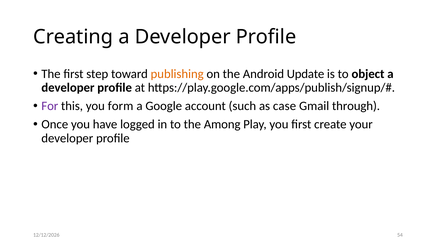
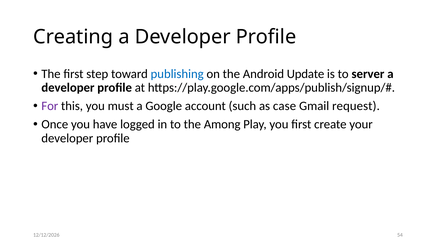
publishing colour: orange -> blue
object: object -> server
form: form -> must
through: through -> request
